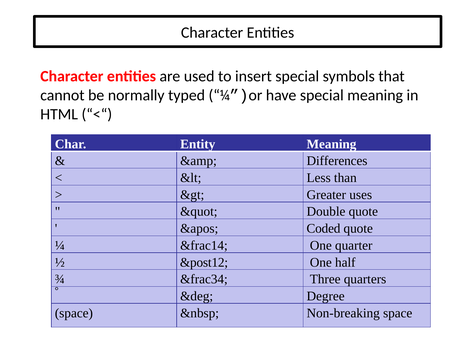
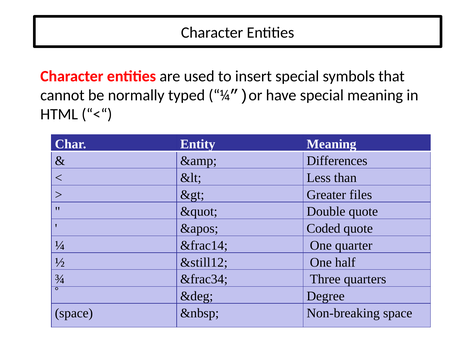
uses: uses -> files
&post12: &post12 -> &still12
